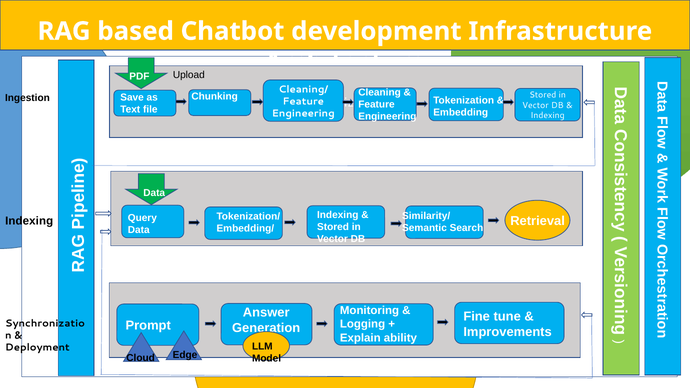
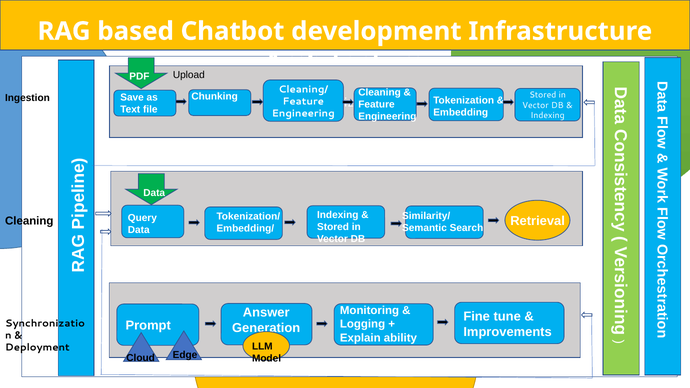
Indexing at (29, 221): Indexing -> Cleaning
